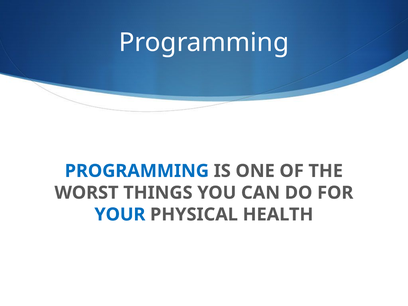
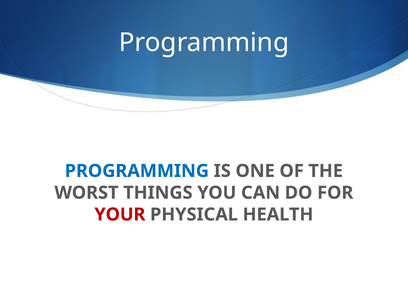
YOUR colour: blue -> red
